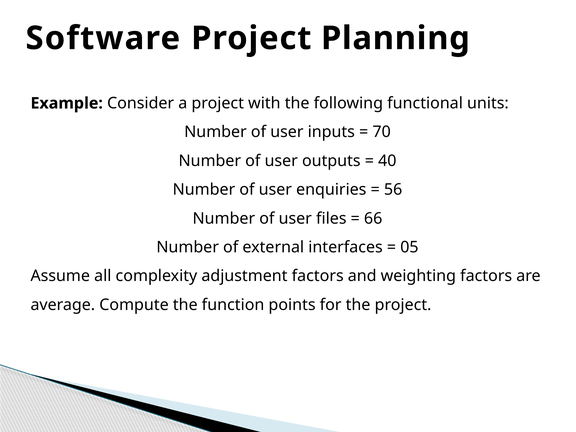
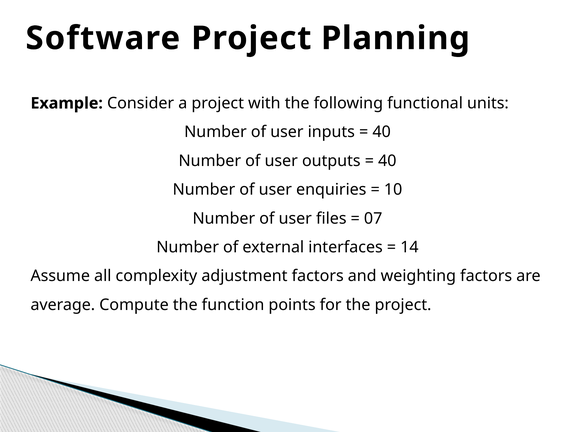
70 at (382, 132): 70 -> 40
56: 56 -> 10
66: 66 -> 07
05: 05 -> 14
